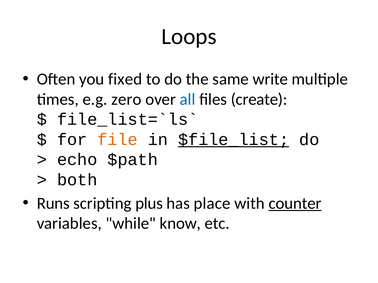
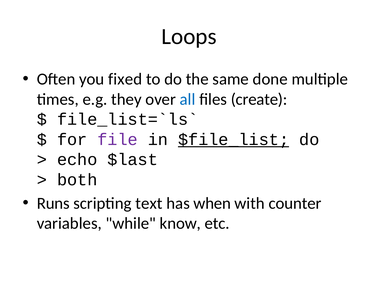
write: write -> done
zero: zero -> they
file colour: orange -> purple
$path: $path -> $last
plus: plus -> text
place: place -> when
counter underline: present -> none
